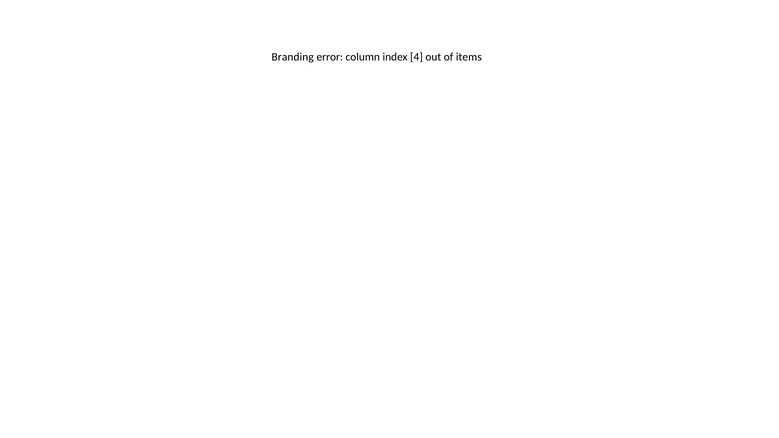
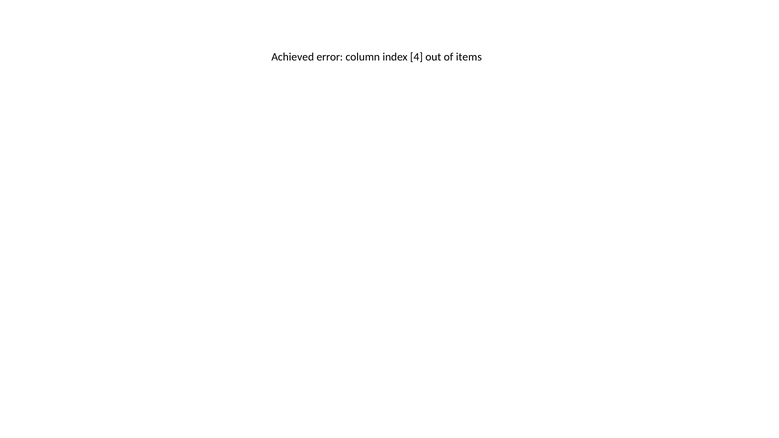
Branding: Branding -> Achieved
